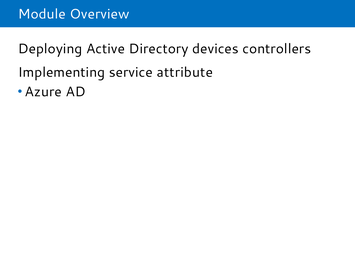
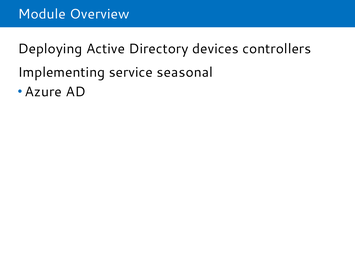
attribute: attribute -> seasonal
